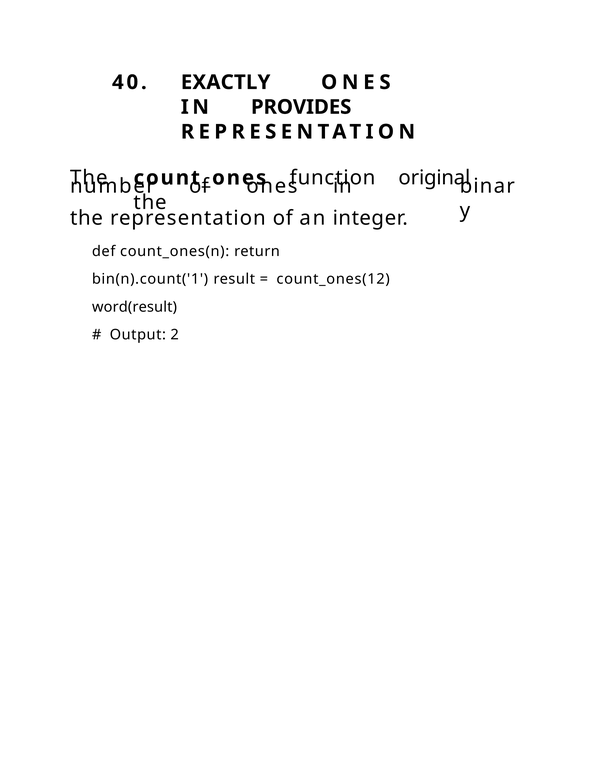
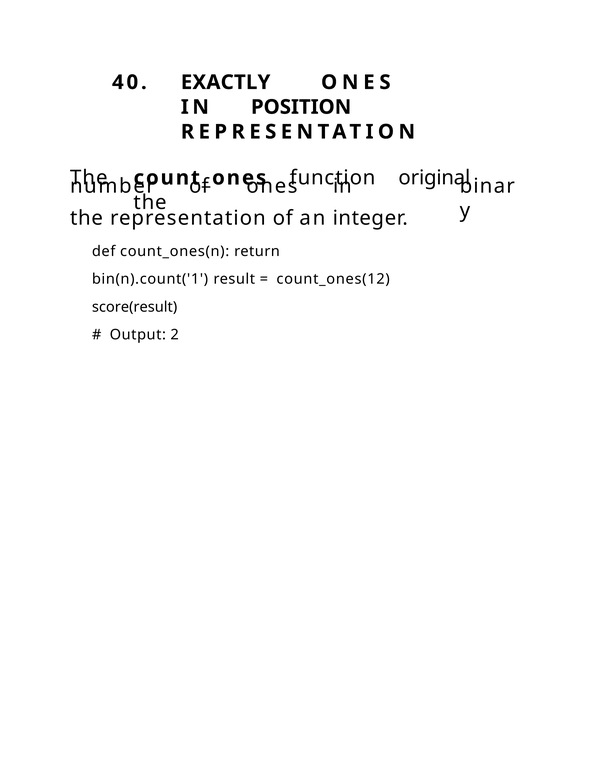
PROVIDES: PROVIDES -> POSITION
word(result: word(result -> score(result
